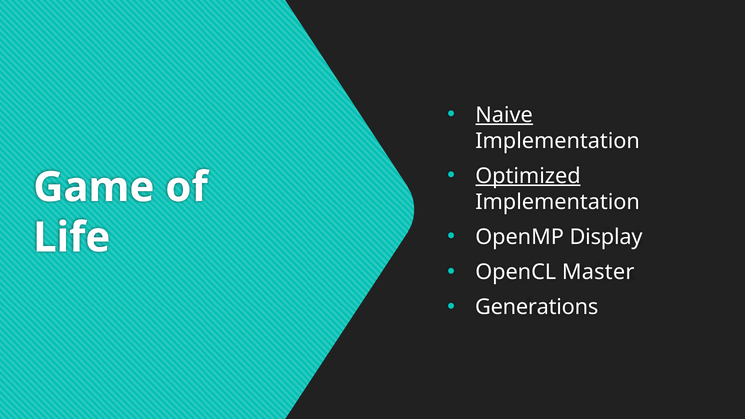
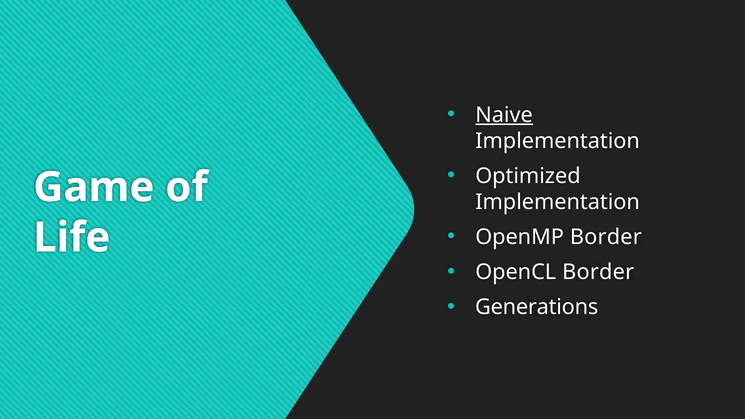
Optimized underline: present -> none
OpenMP Display: Display -> Border
OpenCL Master: Master -> Border
